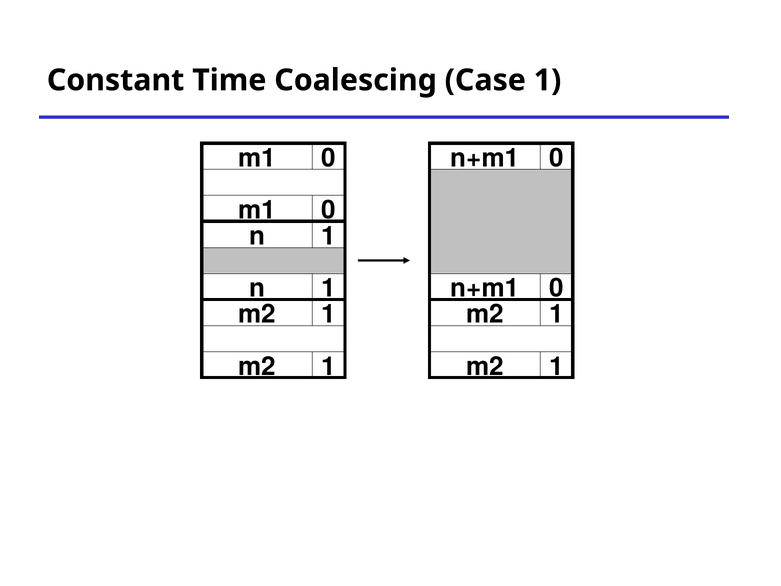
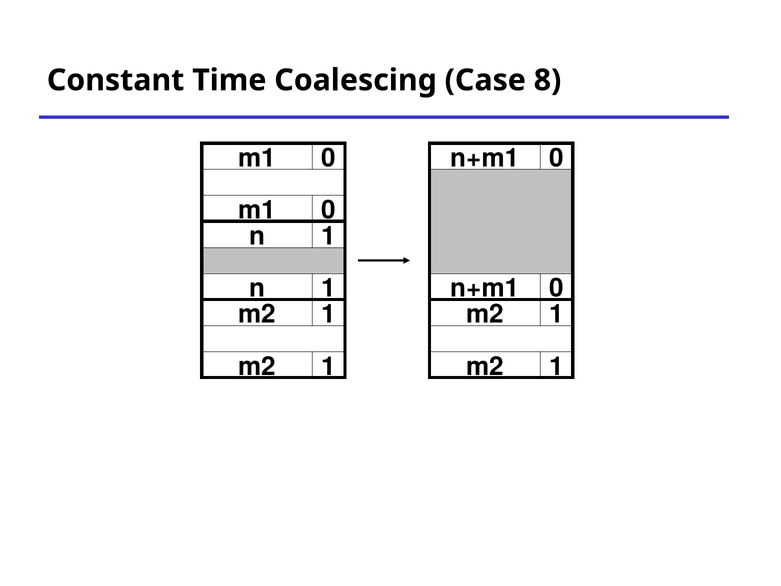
Case 1: 1 -> 8
